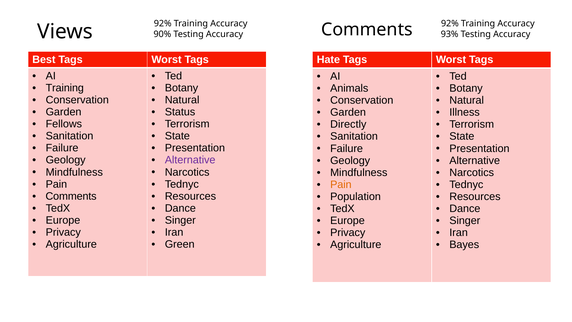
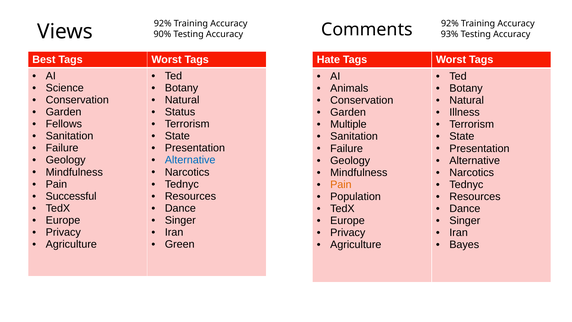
Training at (65, 88): Training -> Science
Directly: Directly -> Multiple
Alternative at (190, 160) colour: purple -> blue
Comments at (71, 196): Comments -> Successful
